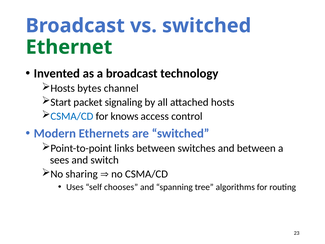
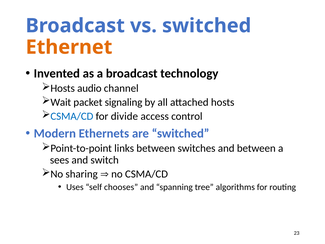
Ethernet colour: green -> orange
bytes: bytes -> audio
Start: Start -> Wait
knows: knows -> divide
